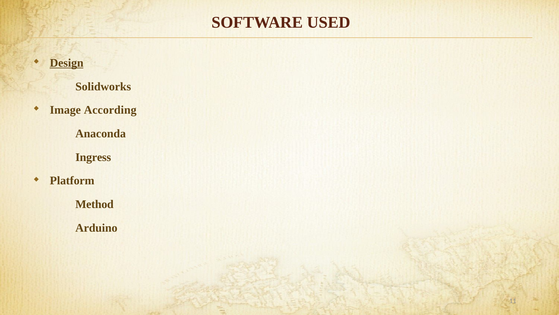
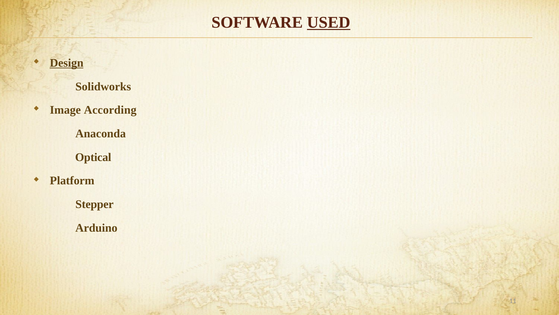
USED underline: none -> present
Ingress: Ingress -> Optical
Method: Method -> Stepper
